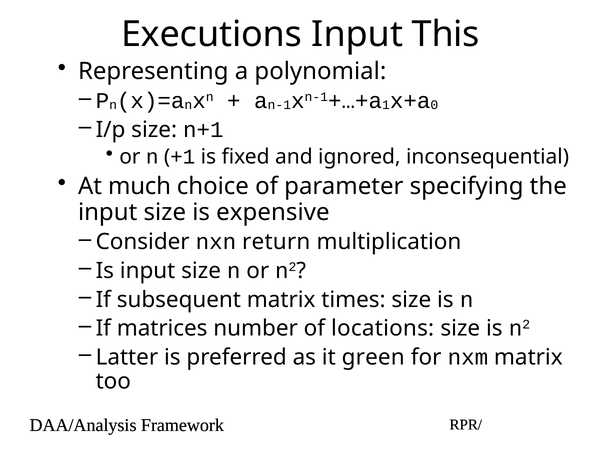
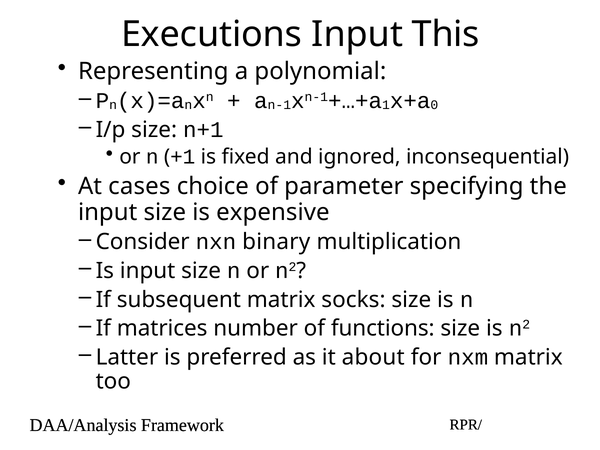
much: much -> cases
return: return -> binary
times: times -> socks
locations: locations -> functions
green: green -> about
